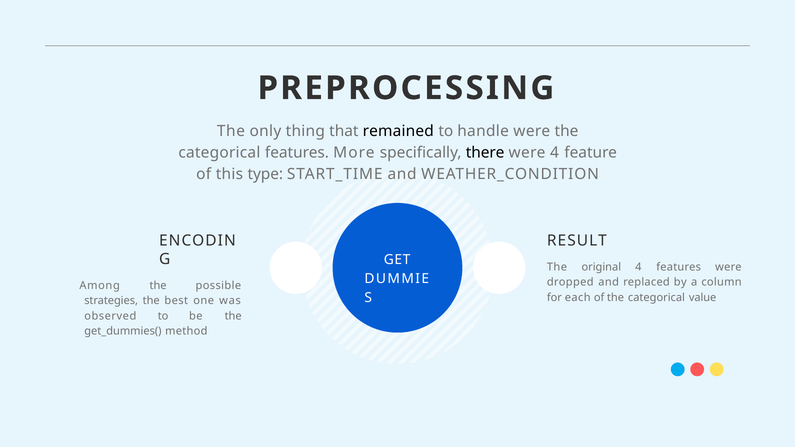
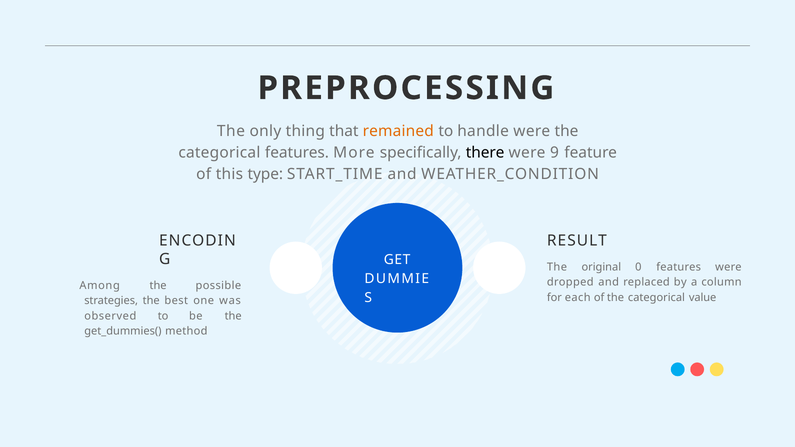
remained colour: black -> orange
were 4: 4 -> 9
original 4: 4 -> 0
